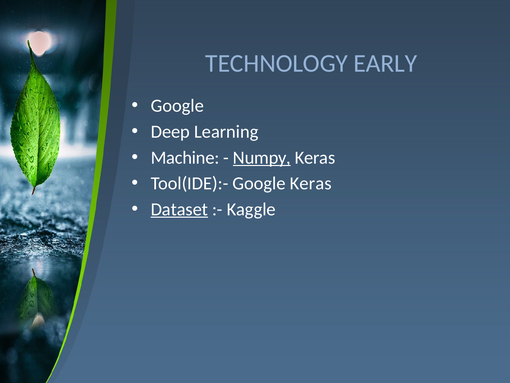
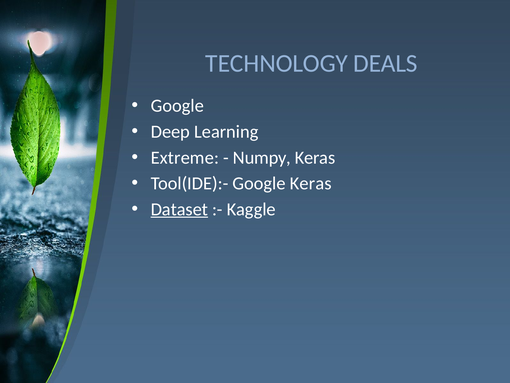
EARLY: EARLY -> DEALS
Machine: Machine -> Extreme
Numpy underline: present -> none
